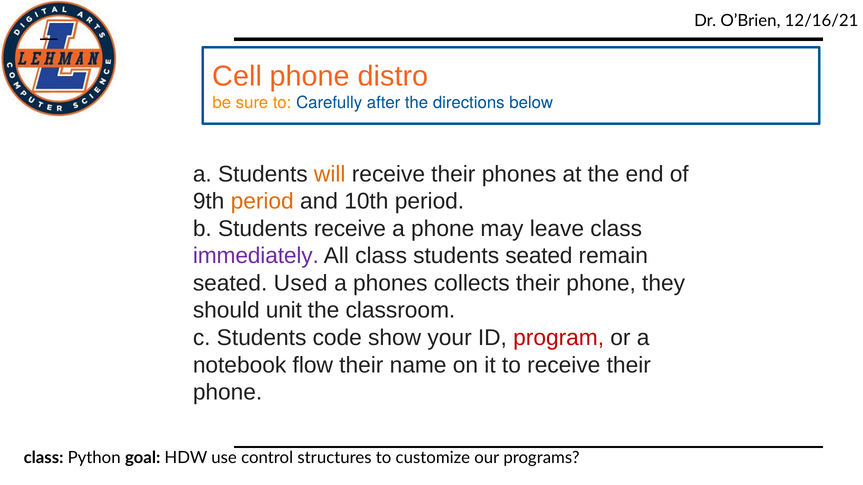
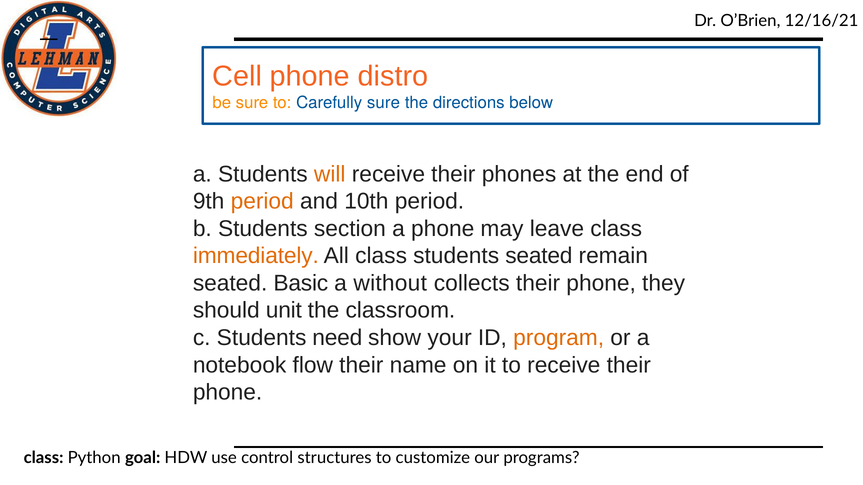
Carefully after: after -> sure
Students receive: receive -> section
immediately colour: purple -> orange
Used: Used -> Basic
a phones: phones -> without
code: code -> need
program colour: red -> orange
